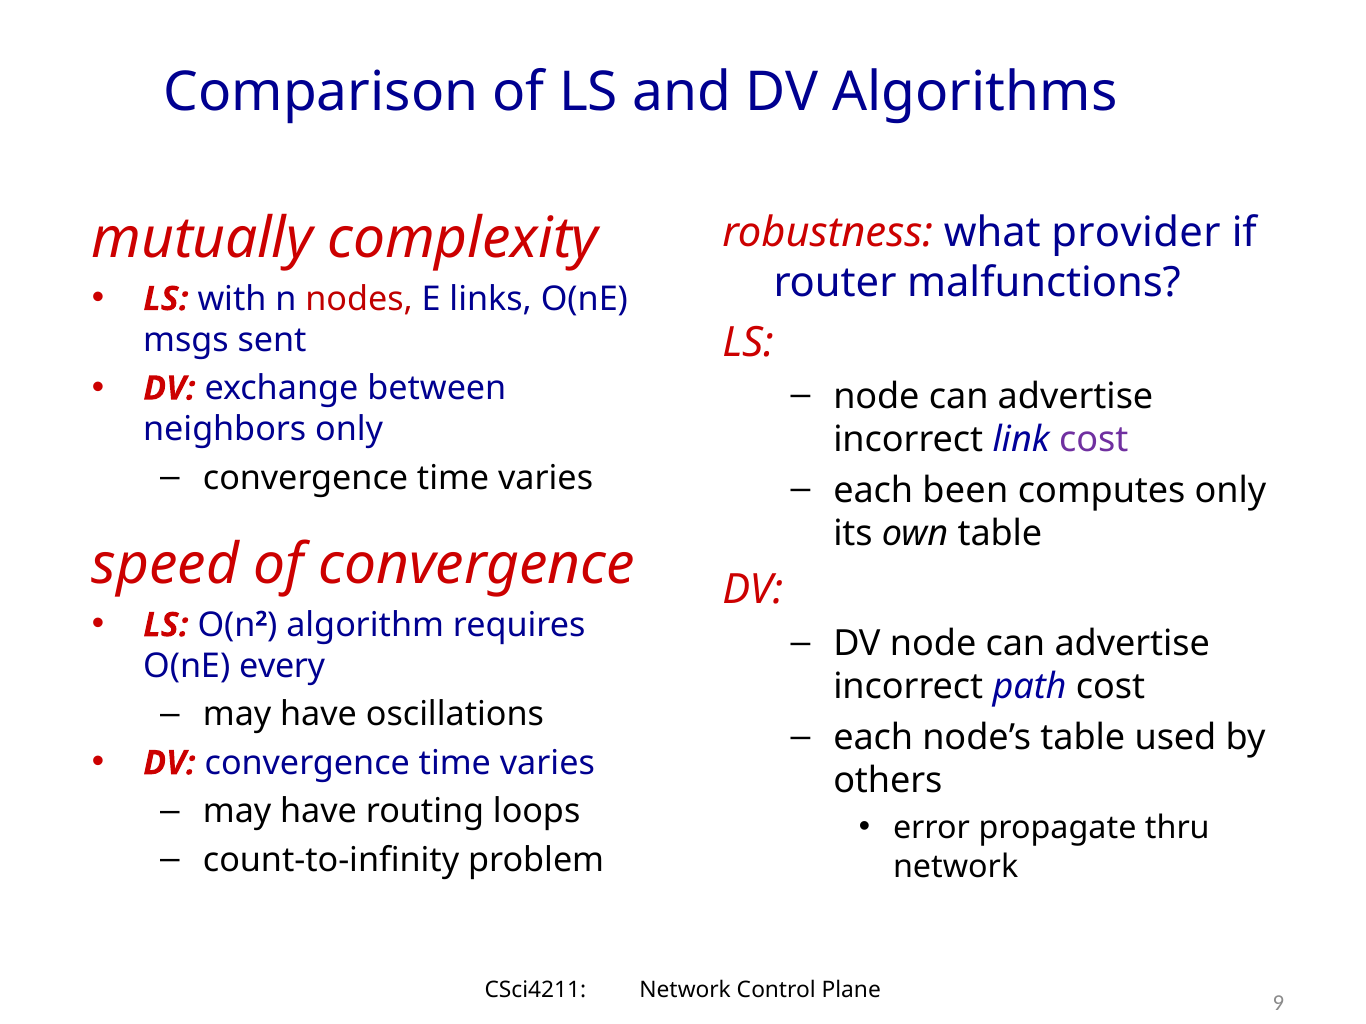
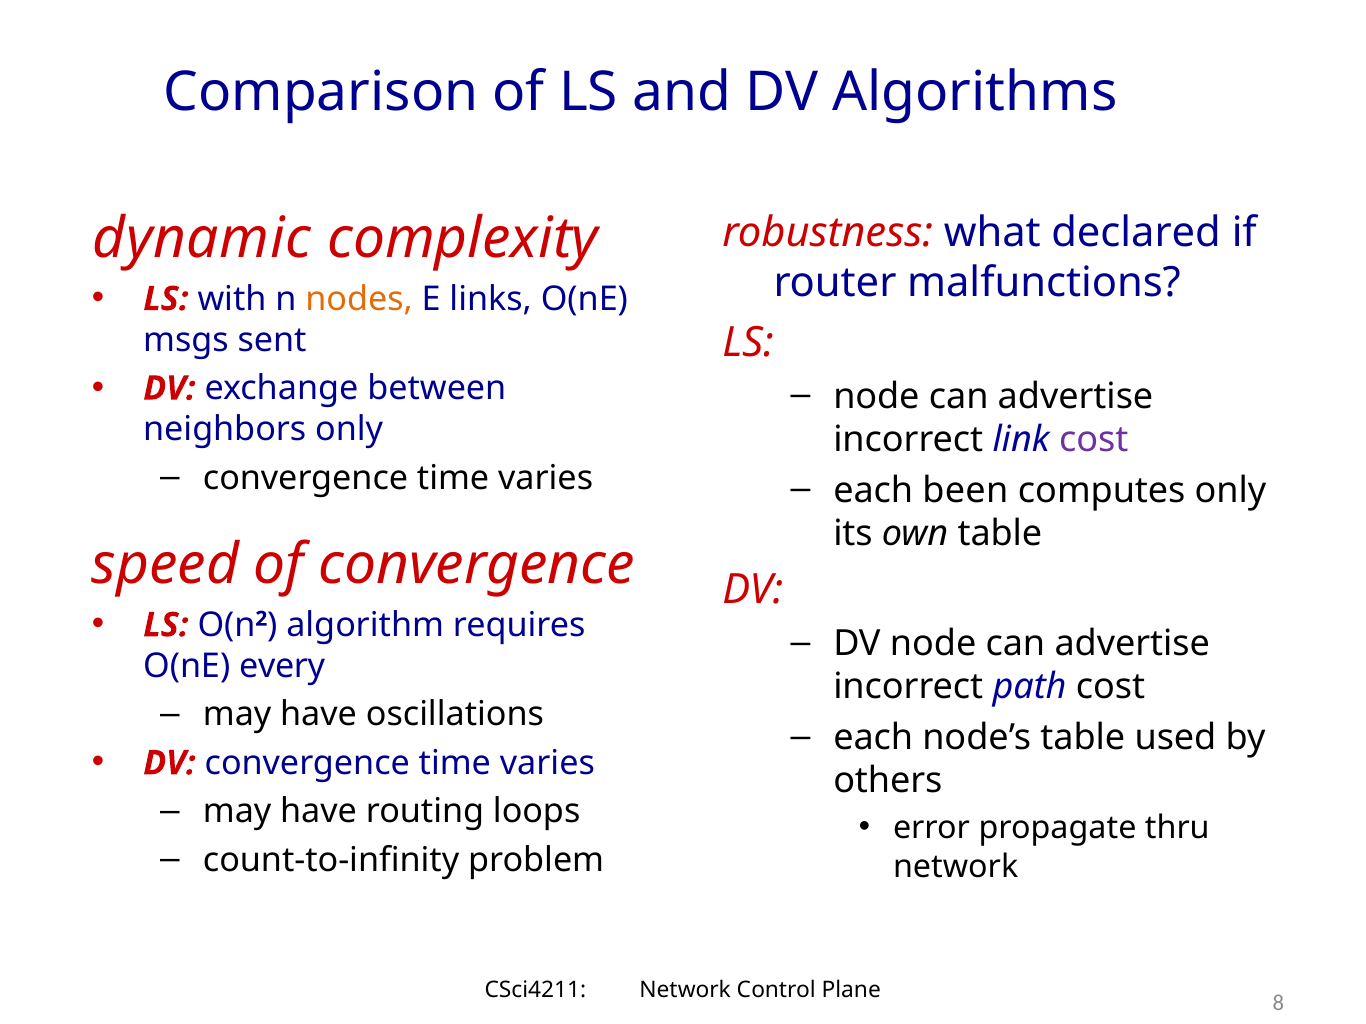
provider: provider -> declared
mutually: mutually -> dynamic
nodes colour: red -> orange
9: 9 -> 8
